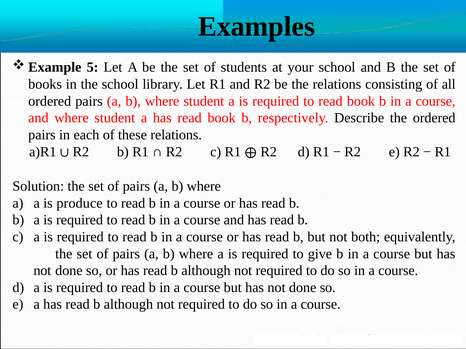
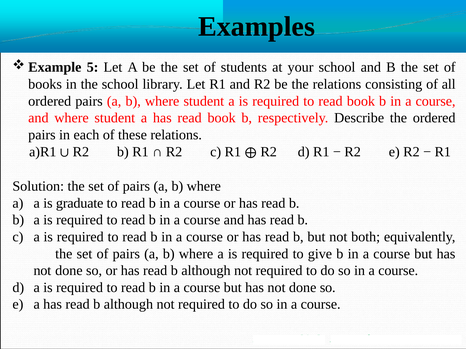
produce: produce -> graduate
